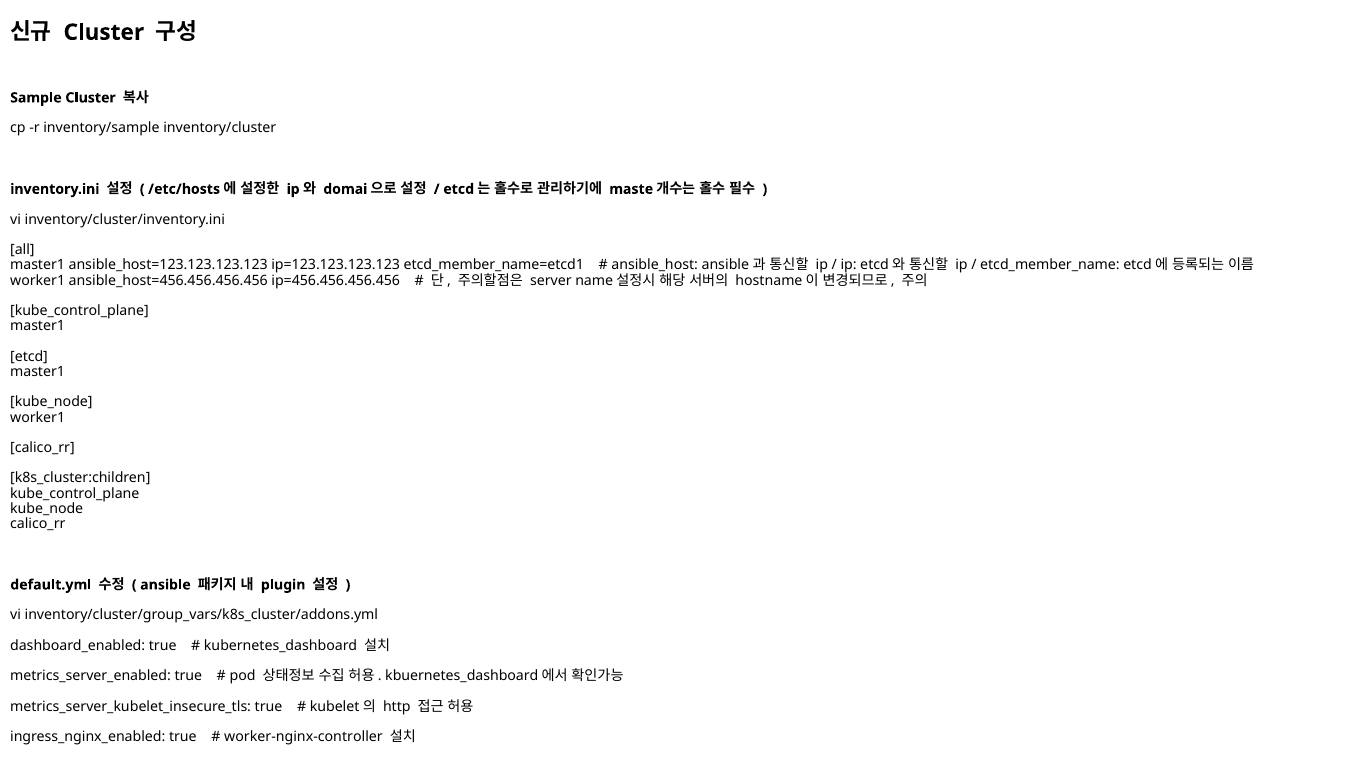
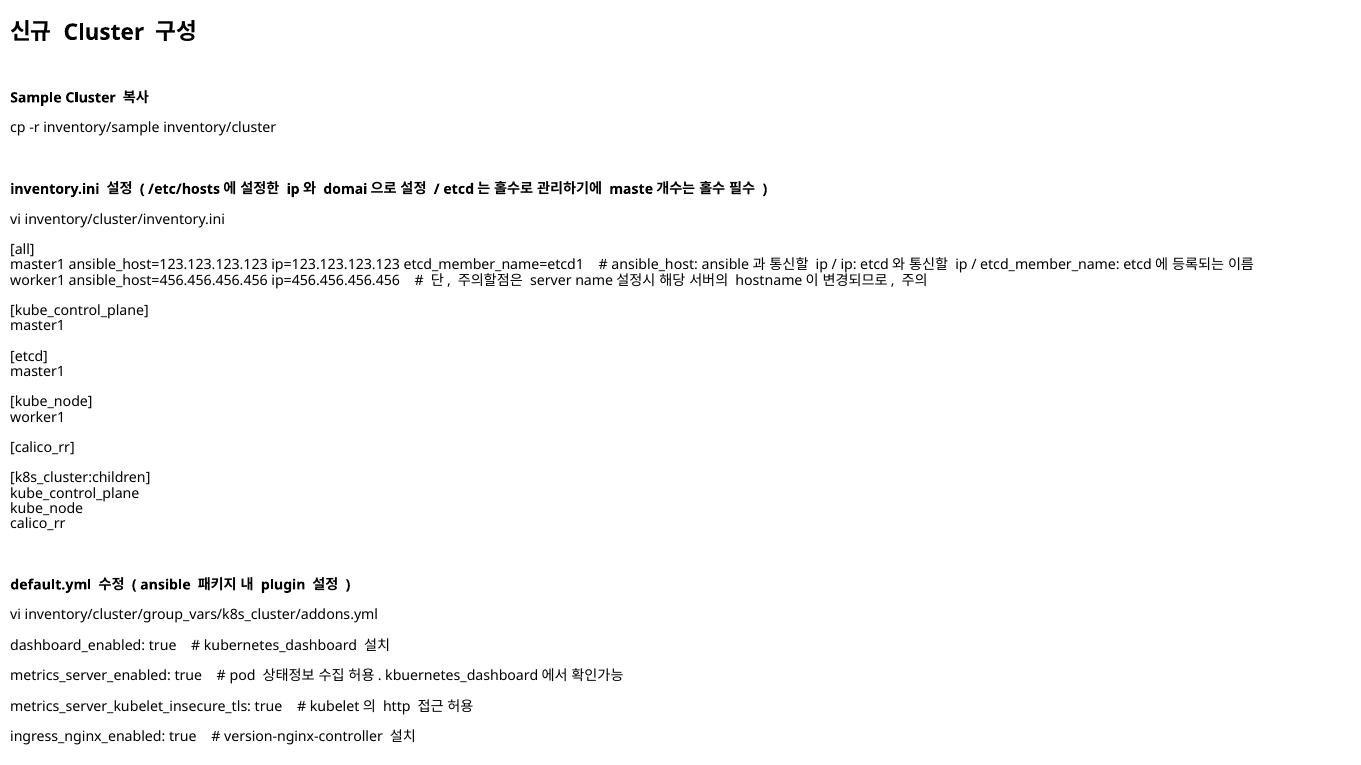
worker-nginx-controller: worker-nginx-controller -> version-nginx-controller
